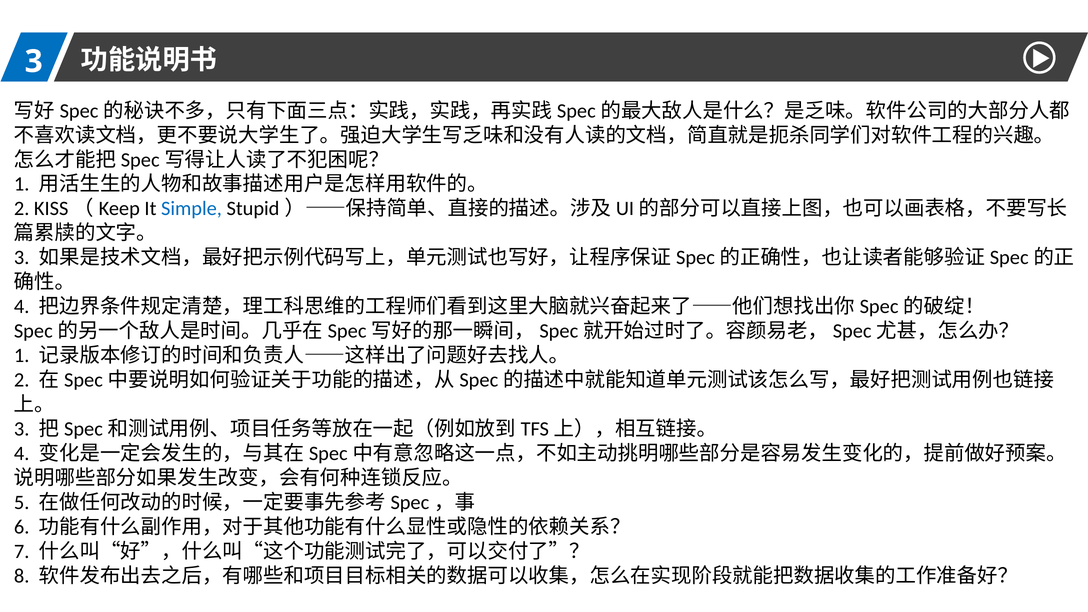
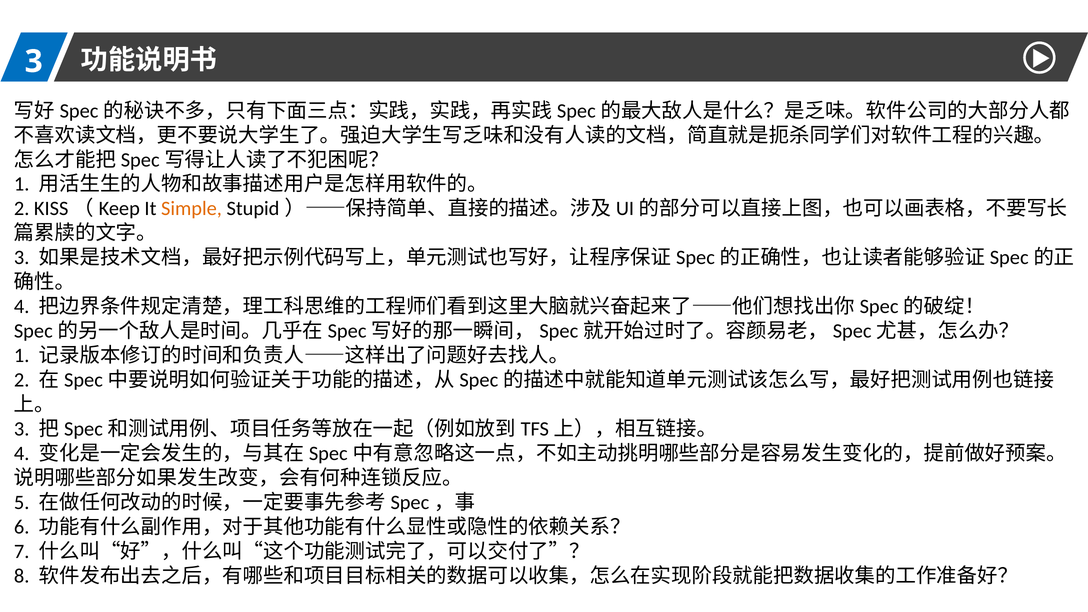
Simple colour: blue -> orange
